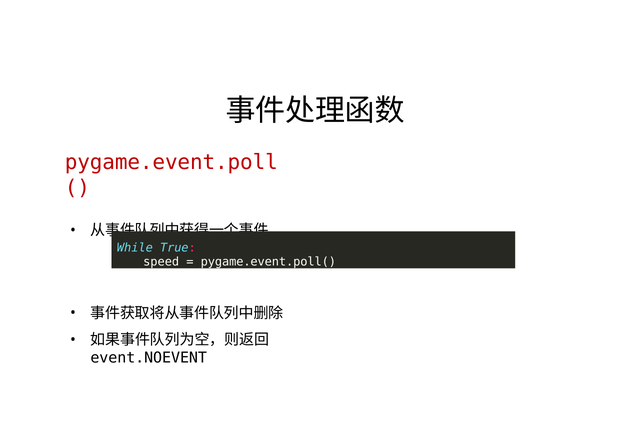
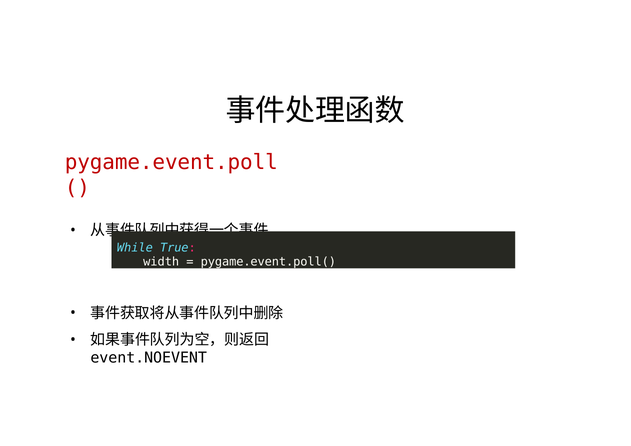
speed: speed -> width
